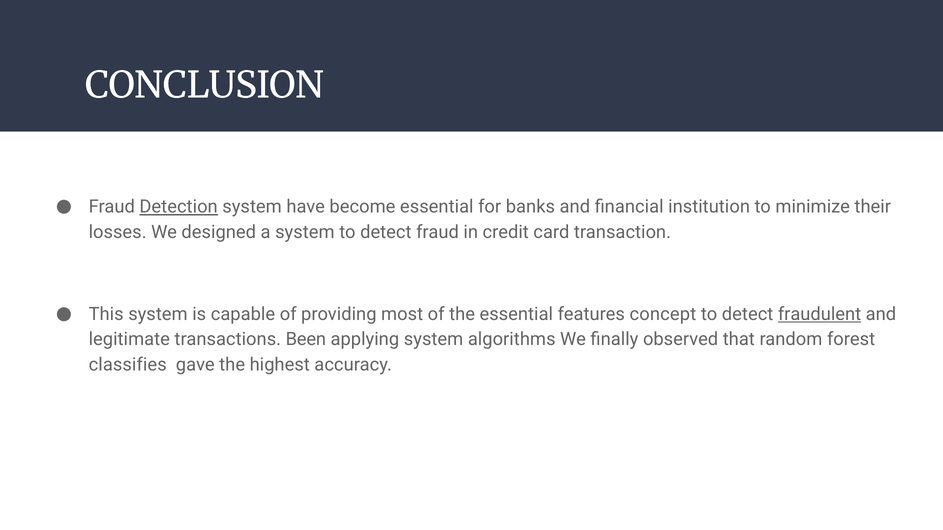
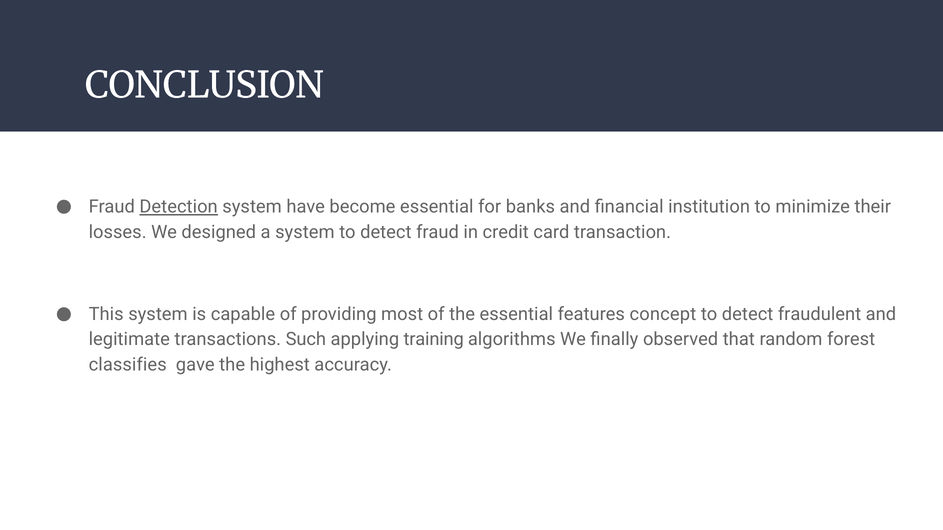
fraudulent underline: present -> none
Been: Been -> Such
applying system: system -> training
